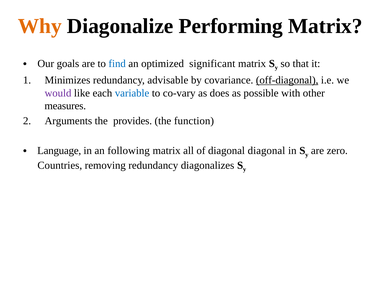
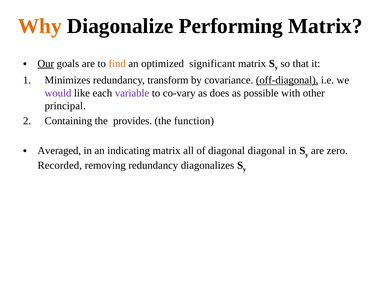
Our underline: none -> present
find colour: blue -> orange
advisable: advisable -> transform
variable colour: blue -> purple
measures: measures -> principal
Arguments: Arguments -> Containing
Language: Language -> Averaged
following: following -> indicating
Countries: Countries -> Recorded
